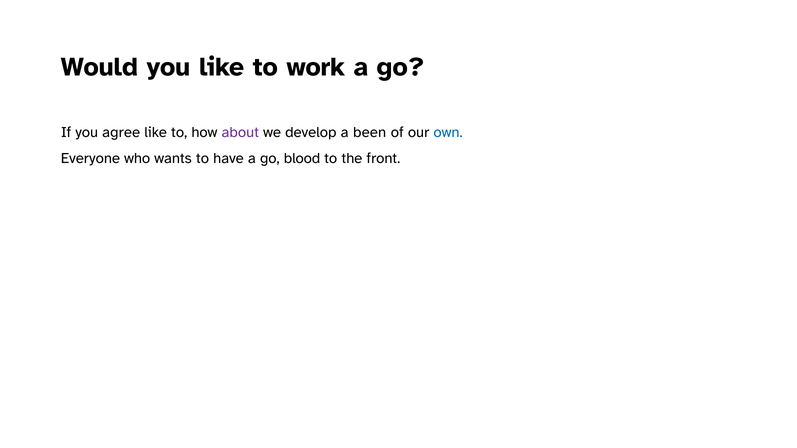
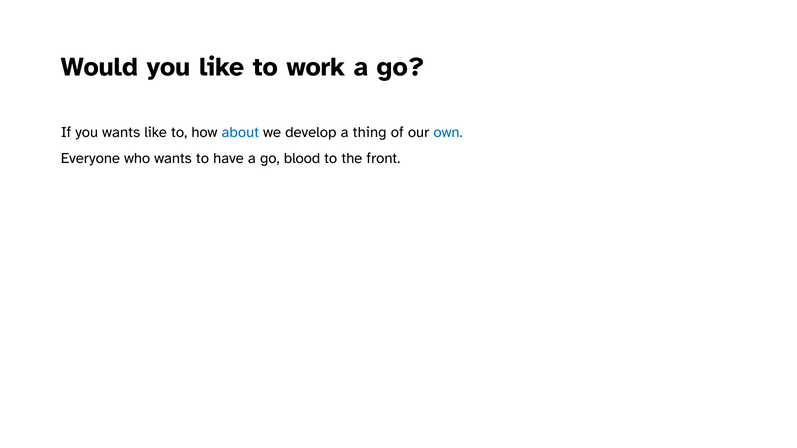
you agree: agree -> wants
about colour: purple -> blue
been: been -> thing
